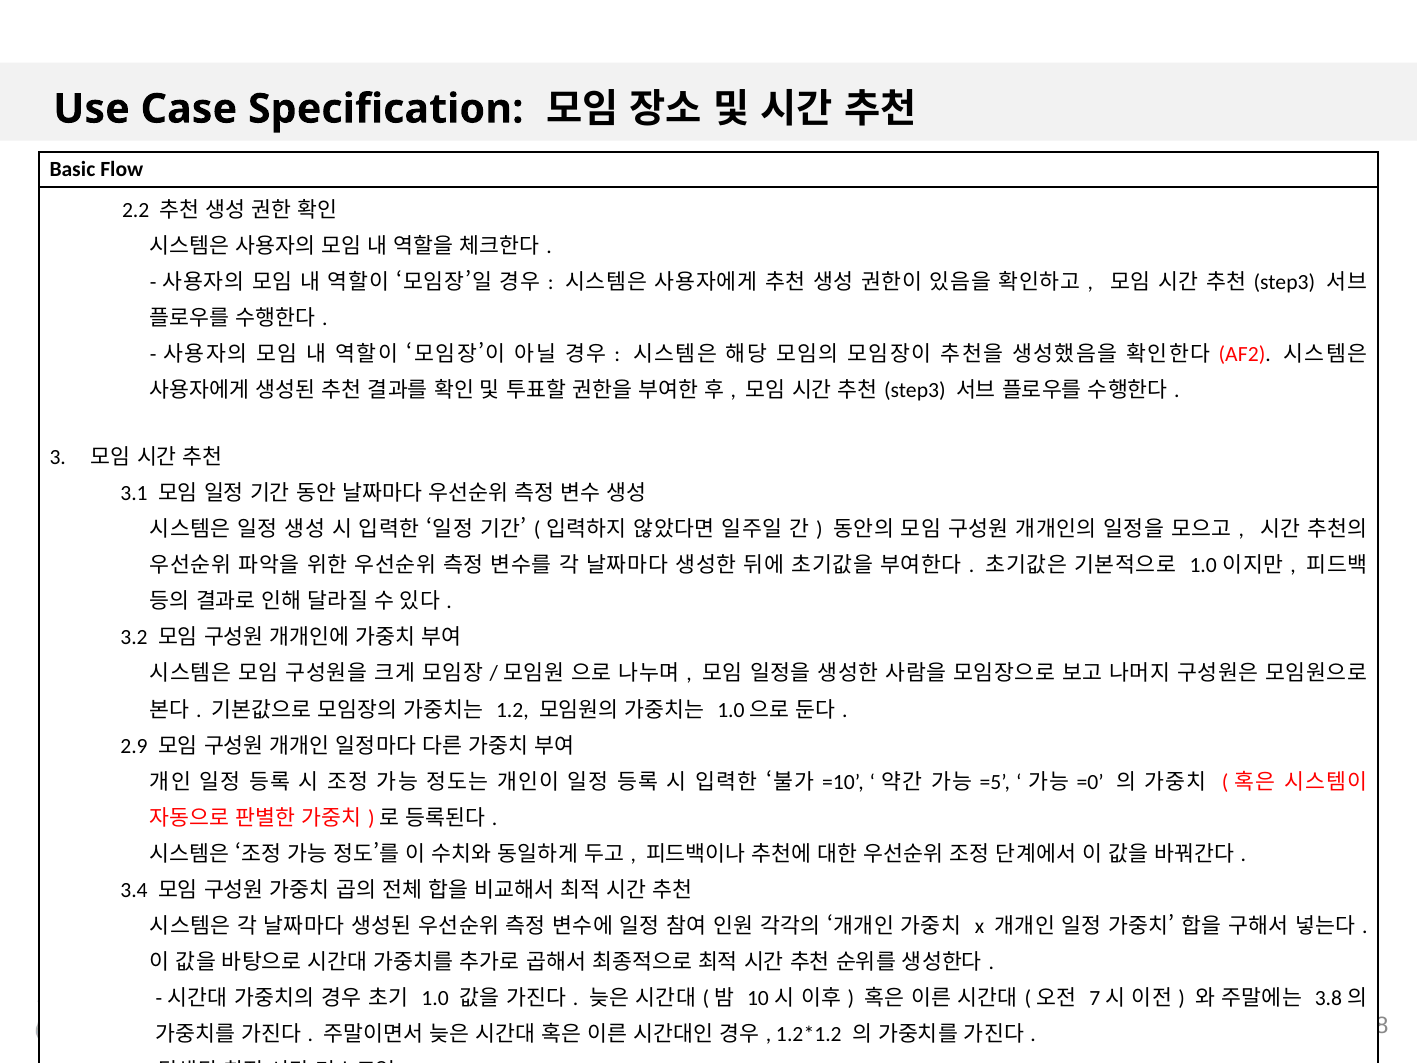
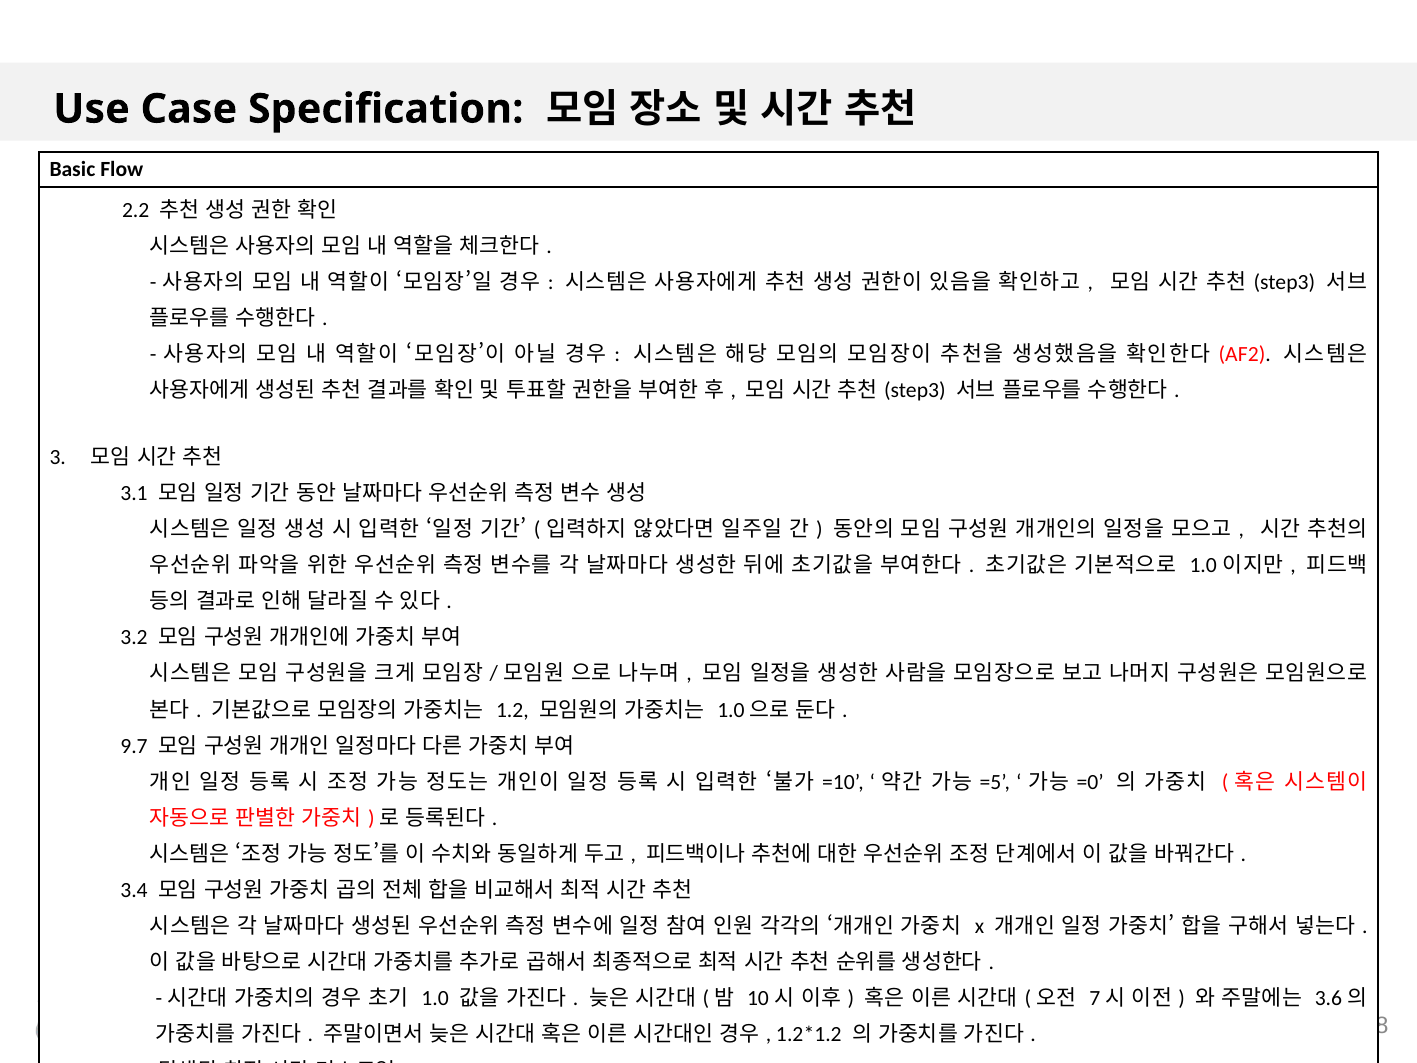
2.9: 2.9 -> 9.7
3.8 at (1328, 998): 3.8 -> 3.6
